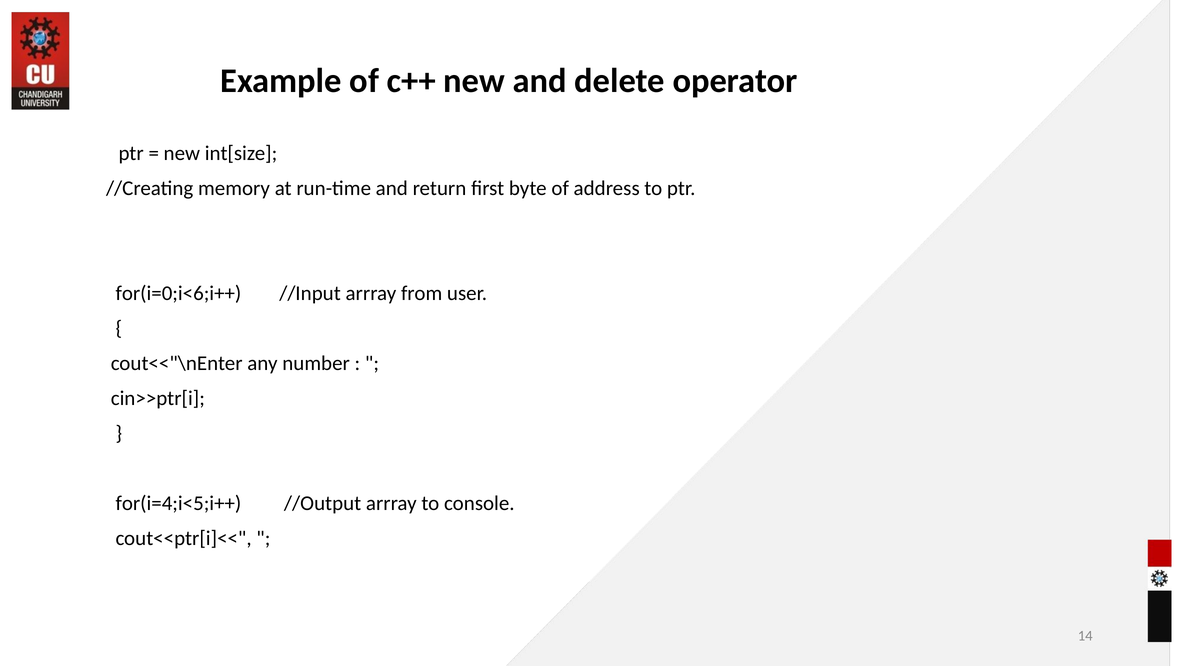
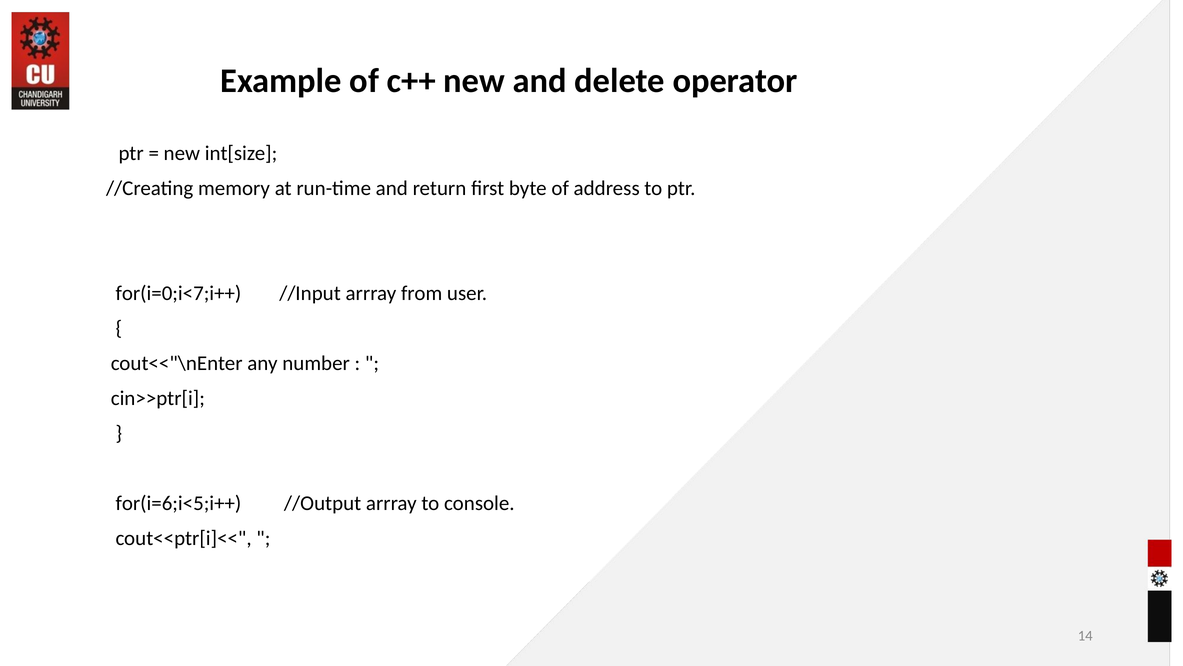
for(i=0;i<6;i++: for(i=0;i<6;i++ -> for(i=0;i<7;i++
for(i=4;i<5;i++: for(i=4;i<5;i++ -> for(i=6;i<5;i++
